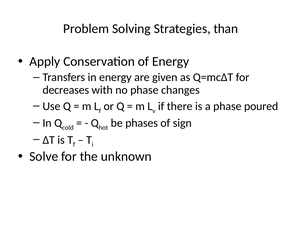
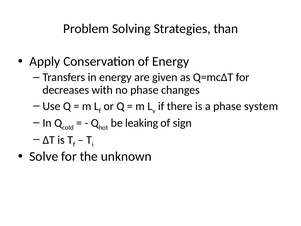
poured: poured -> system
phases: phases -> leaking
